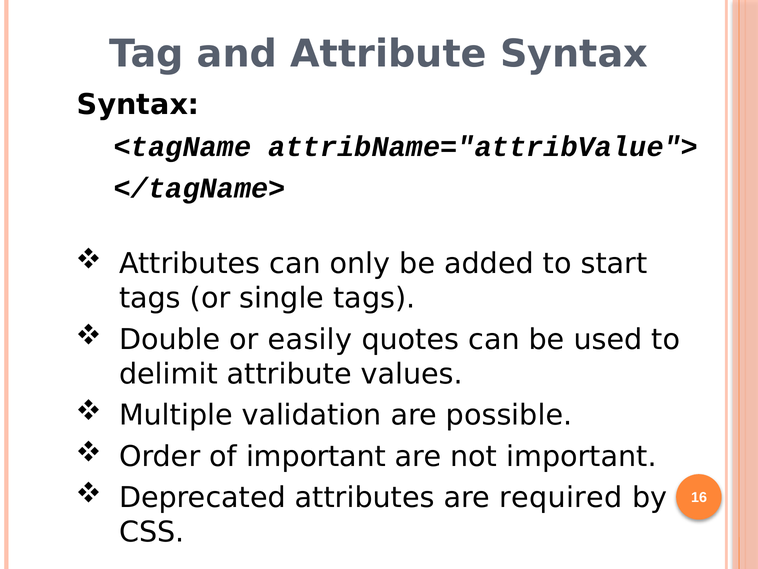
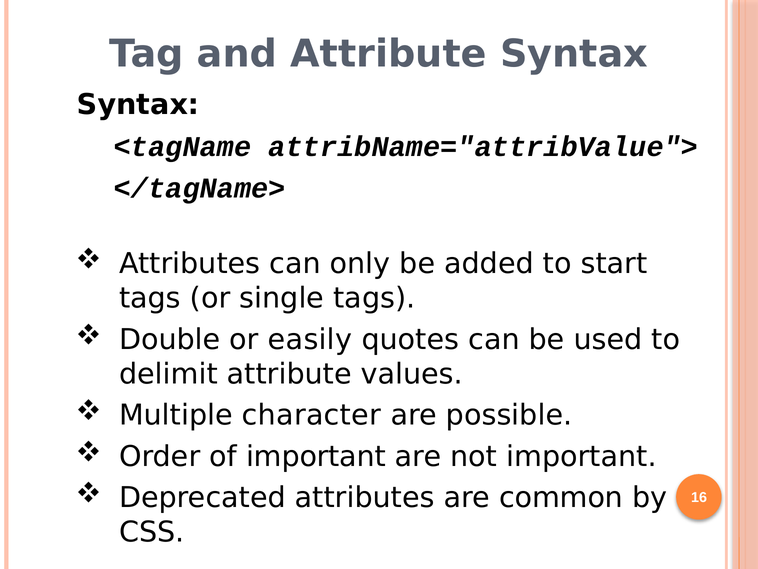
validation: validation -> character
required: required -> common
